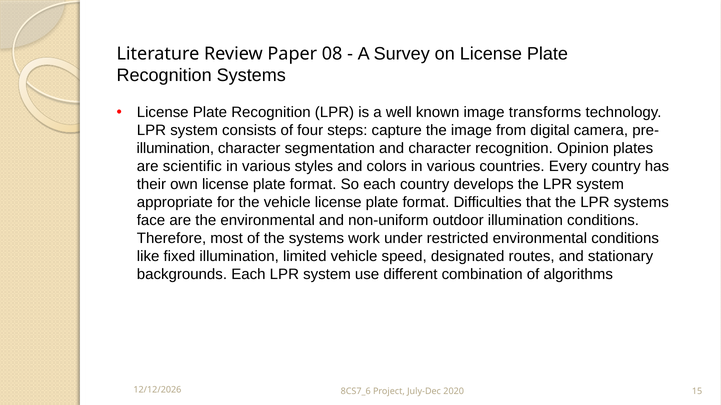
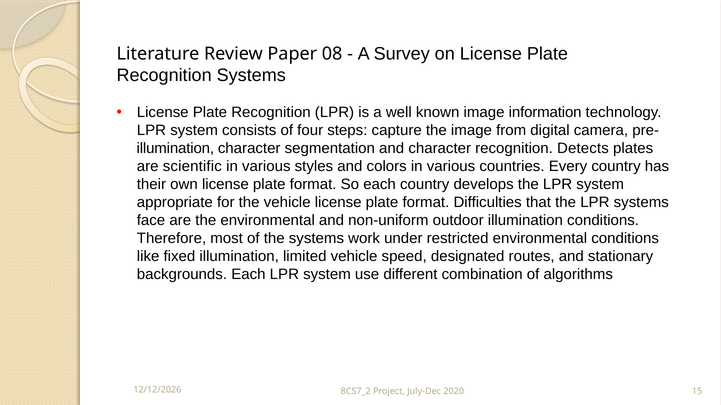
transforms: transforms -> information
Opinion: Opinion -> Detects
8CS7_6: 8CS7_6 -> 8CS7_2
